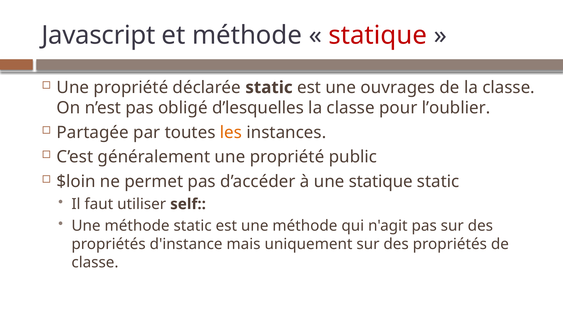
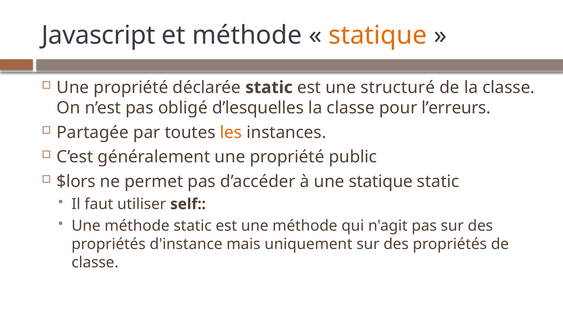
statique at (378, 35) colour: red -> orange
ouvrages: ouvrages -> structuré
l’oublier: l’oublier -> l’erreurs
$loin: $loin -> $lors
